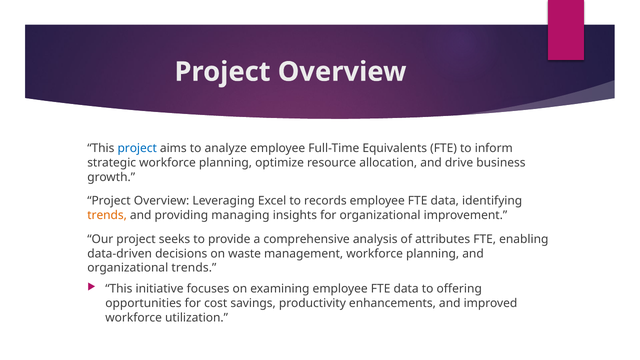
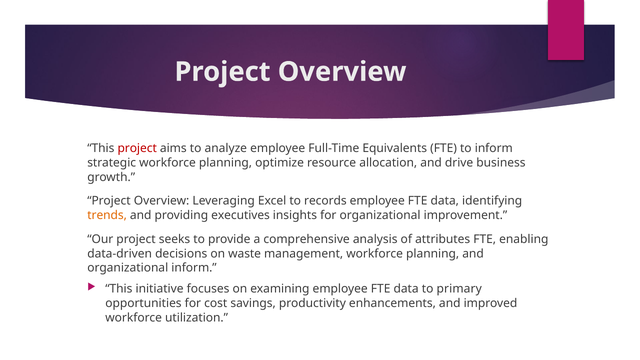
project at (137, 148) colour: blue -> red
managing: managing -> executives
organizational trends: trends -> inform
offering: offering -> primary
